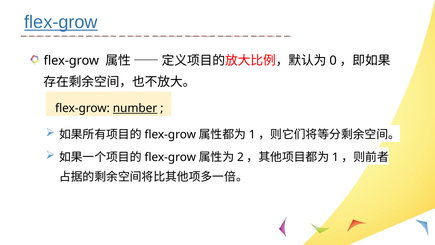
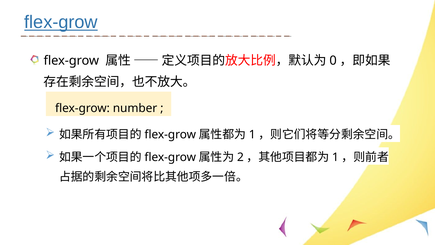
number underline: present -> none
